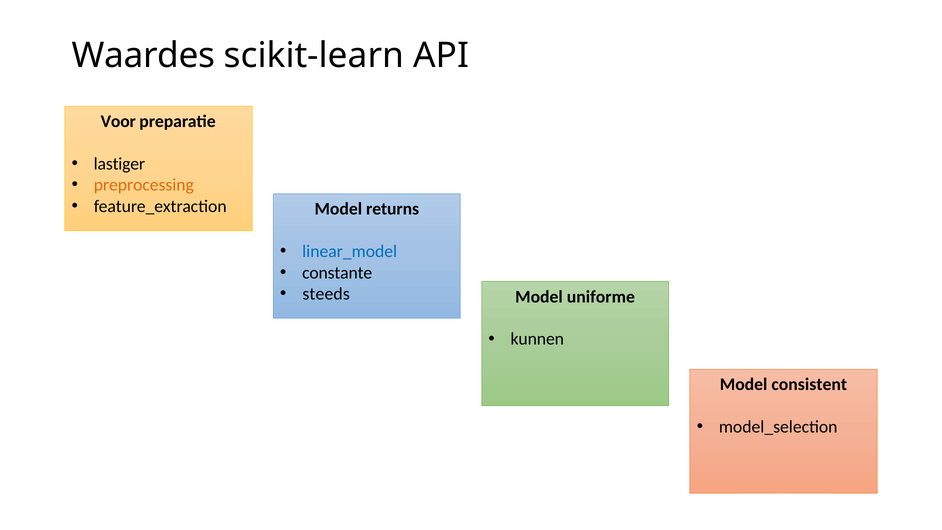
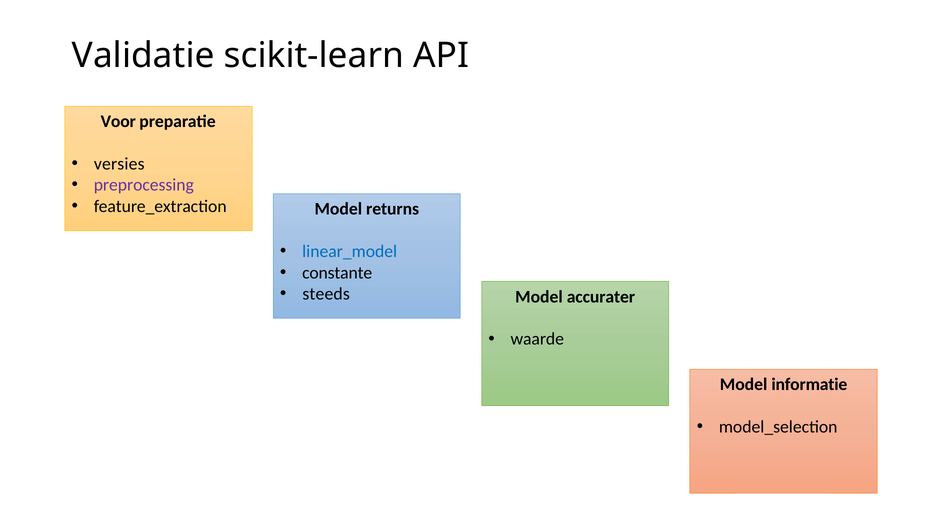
Waardes: Waardes -> Validatie
lastiger: lastiger -> versies
preprocessing colour: orange -> purple
uniforme: uniforme -> accurater
kunnen: kunnen -> waarde
consistent: consistent -> informatie
